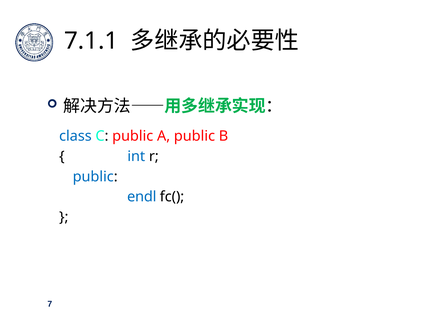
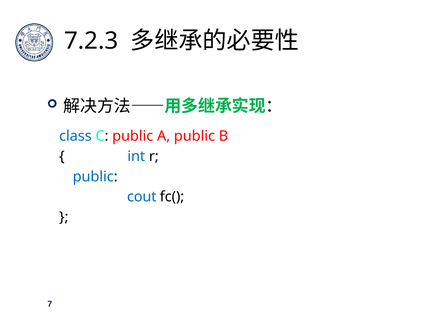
7.1.1: 7.1.1 -> 7.2.3
endl: endl -> cout
